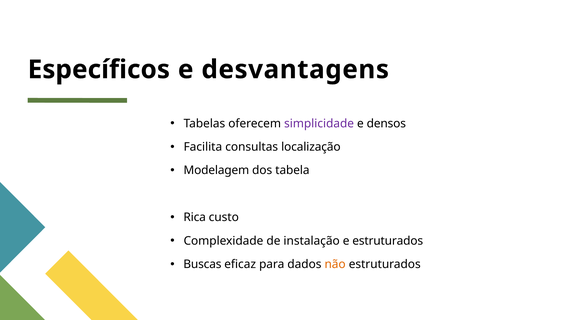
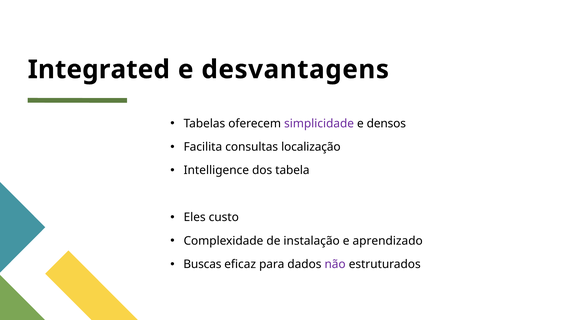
Específicos: Específicos -> Integrated
Modelagem: Modelagem -> Intelligence
Rica: Rica -> Eles
e estruturados: estruturados -> aprendizado
não colour: orange -> purple
